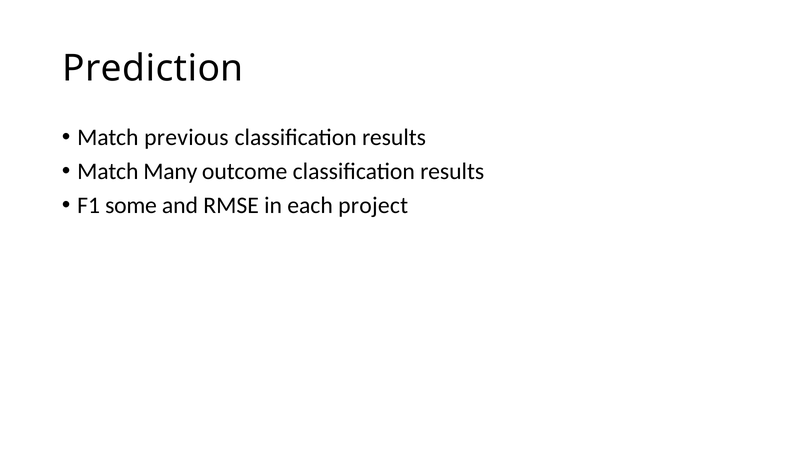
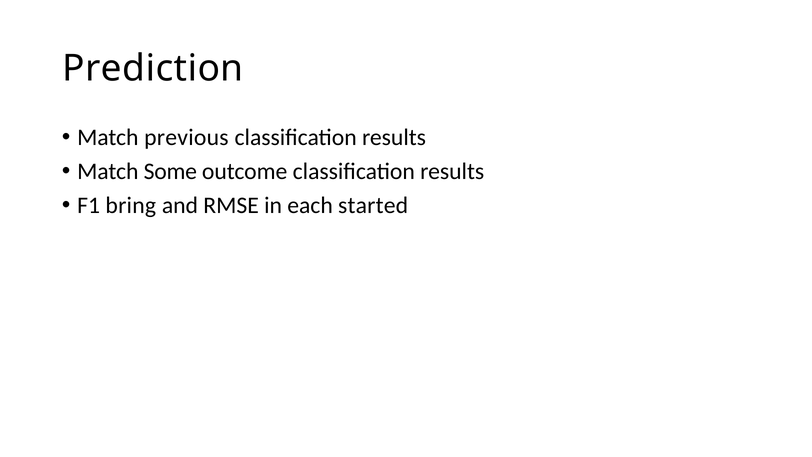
Many: Many -> Some
some: some -> bring
project: project -> started
